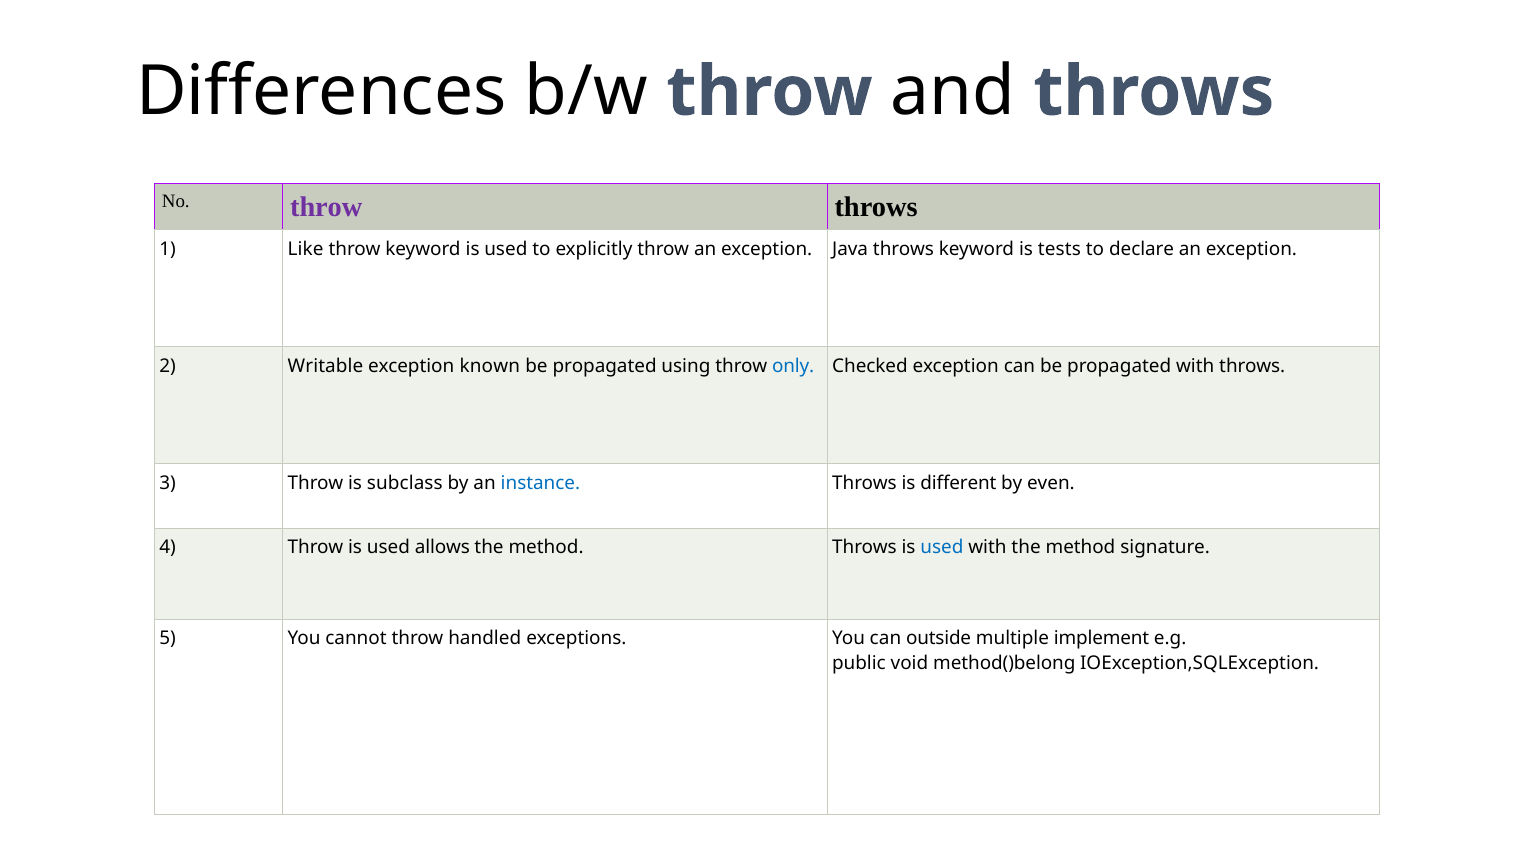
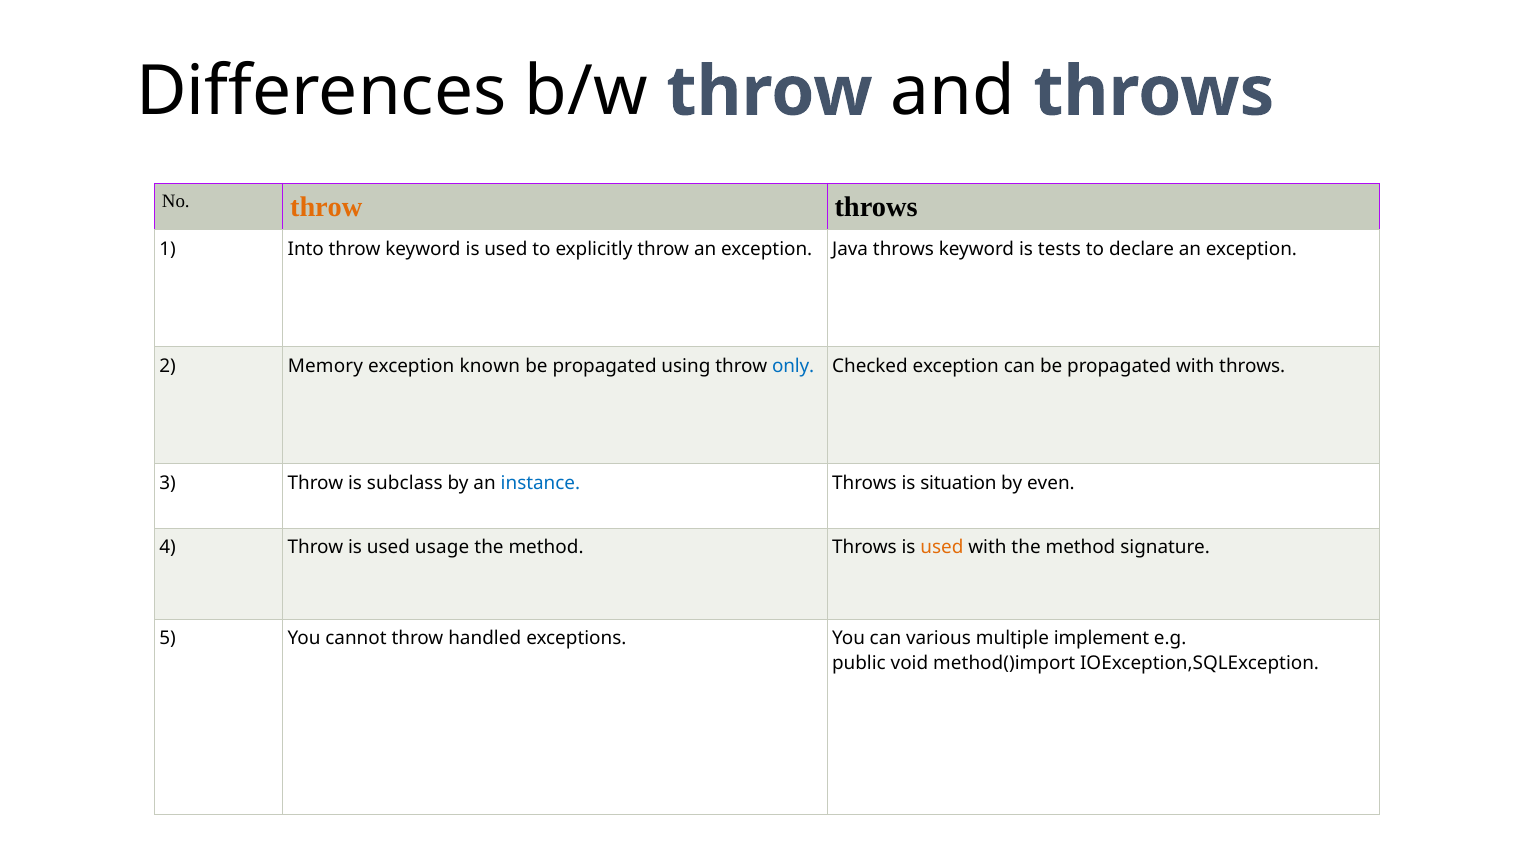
throw at (326, 207) colour: purple -> orange
Like: Like -> Into
Writable: Writable -> Memory
different: different -> situation
allows: allows -> usage
used at (942, 547) colour: blue -> orange
outside: outside -> various
method()belong: method()belong -> method()import
